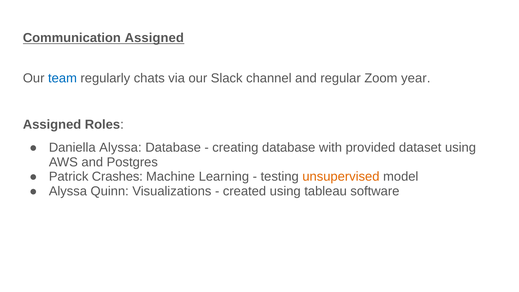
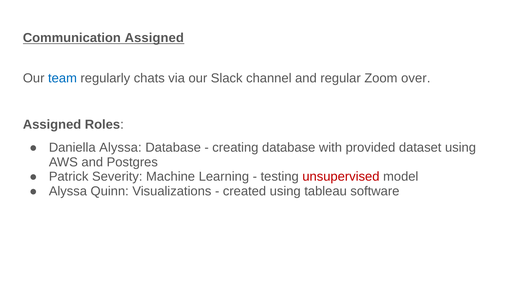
year: year -> over
Crashes: Crashes -> Severity
unsupervised colour: orange -> red
